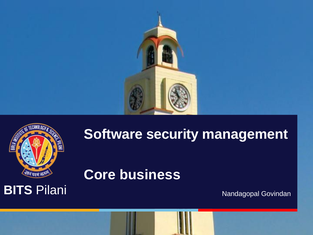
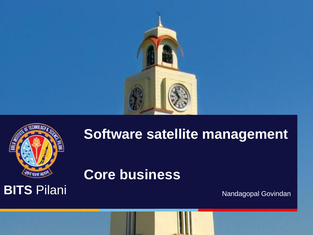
security: security -> satellite
